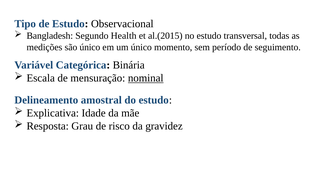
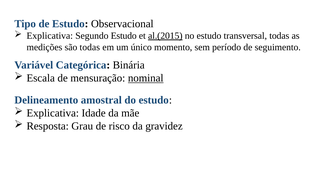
Bangladesh at (50, 36): Bangladesh -> Explicativa
Segundo Health: Health -> Estudo
al.(2015 underline: none -> present
são único: único -> todas
